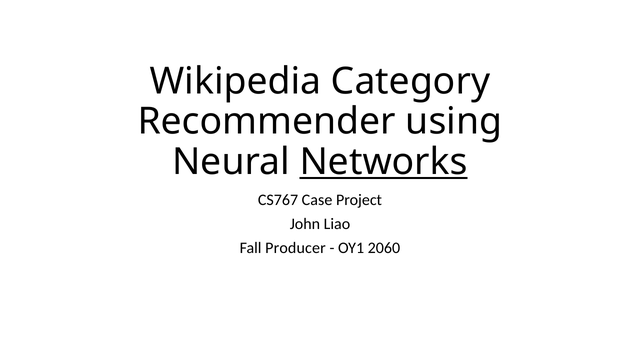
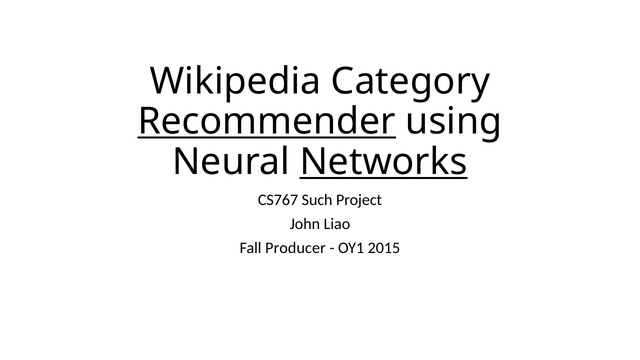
Recommender underline: none -> present
Case: Case -> Such
2060: 2060 -> 2015
